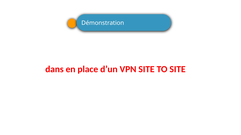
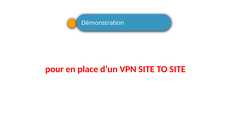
dans: dans -> pour
